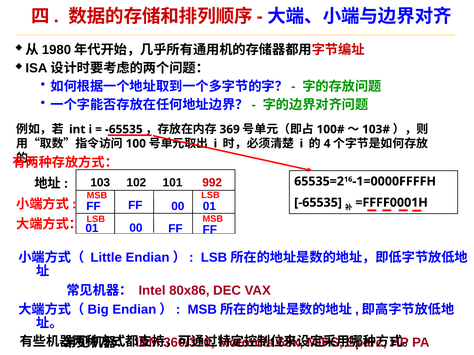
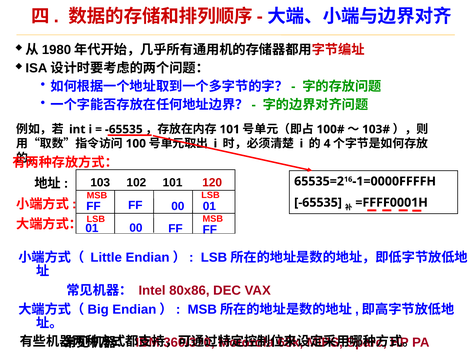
369 at (230, 130): 369 -> 101
992: 992 -> 120
